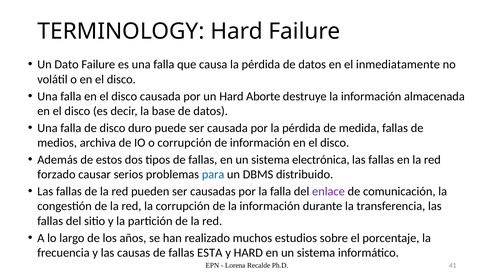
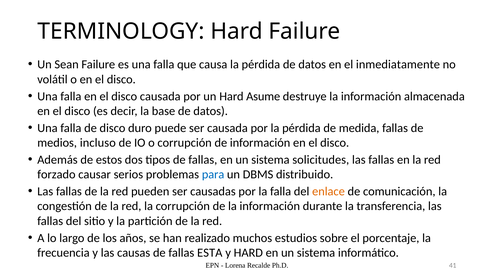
Dato: Dato -> Sean
Aborte: Aborte -> Asume
archiva: archiva -> incluso
electrónica: electrónica -> solicitudes
enlace colour: purple -> orange
